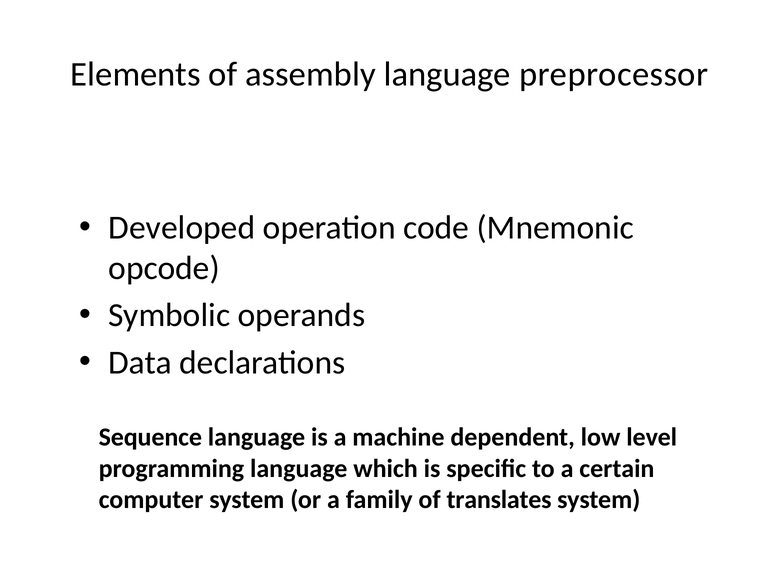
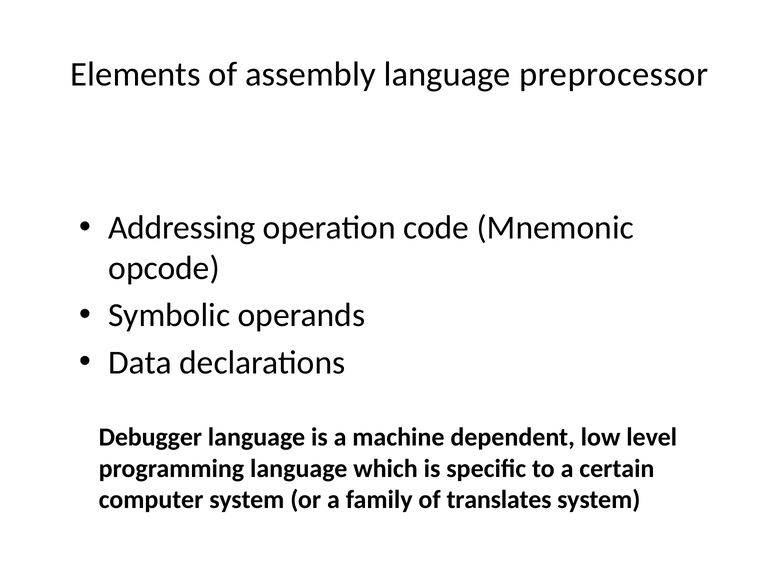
Developed: Developed -> Addressing
Sequence: Sequence -> Debugger
